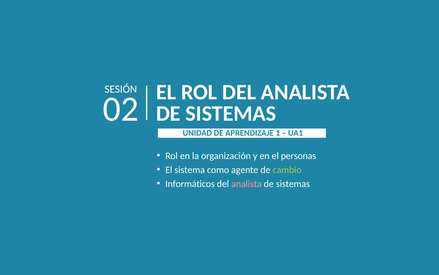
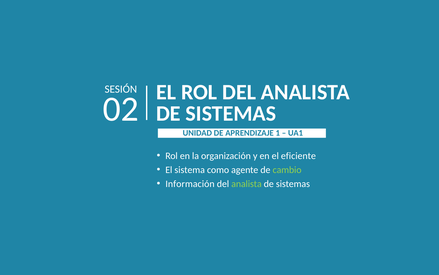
personas: personas -> eficiente
Informáticos: Informáticos -> Información
analista at (247, 184) colour: pink -> light green
